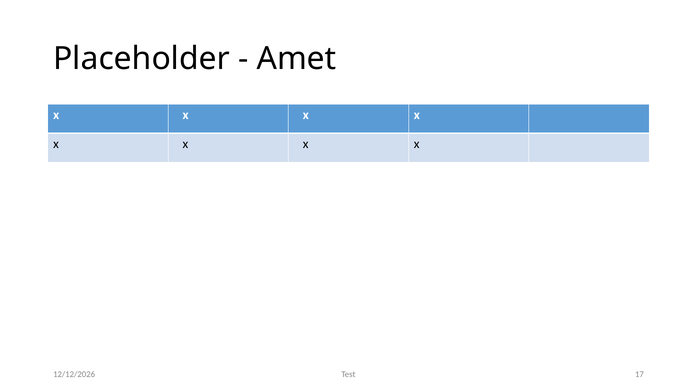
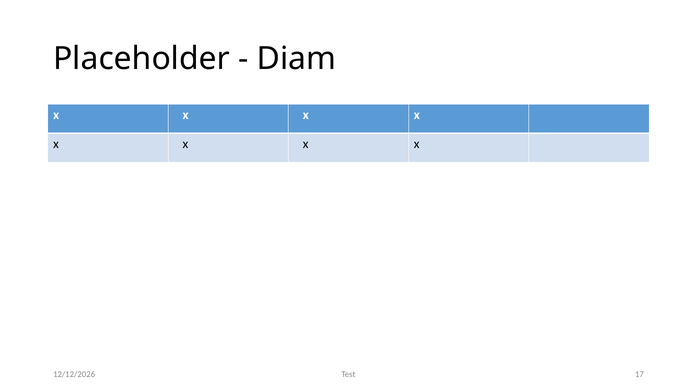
Amet: Amet -> Diam
